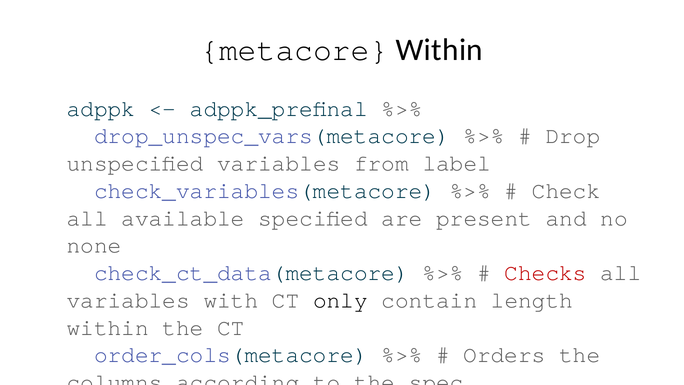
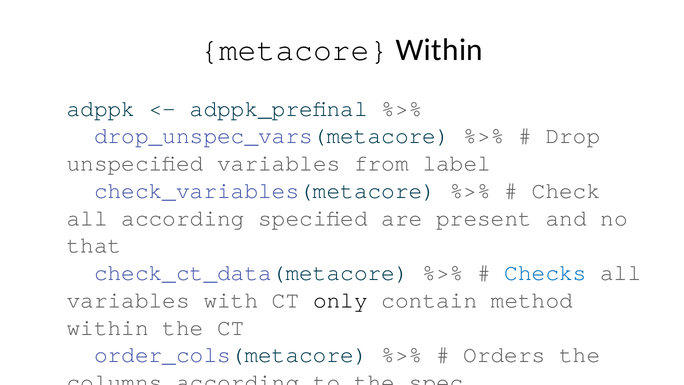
all available: available -> according
none: none -> that
Checks colour: red -> blue
length: length -> method
